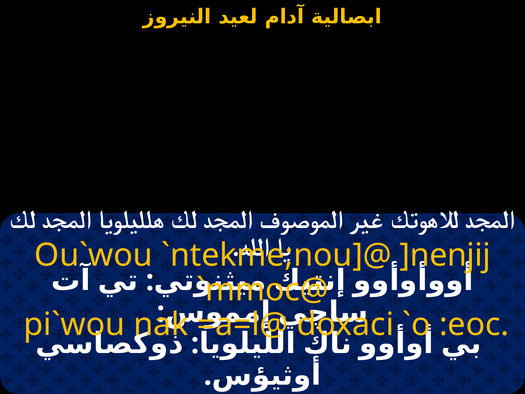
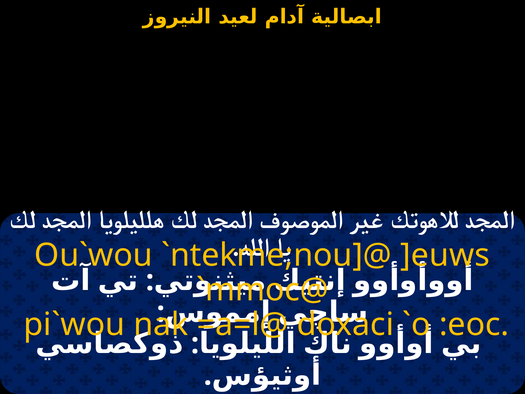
]nenjij: ]nenjij -> ]euws
